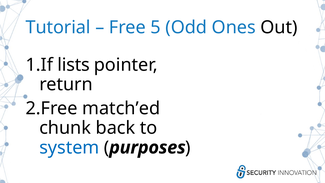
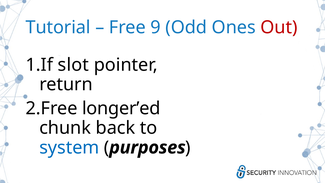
5: 5 -> 9
Out colour: black -> red
lists: lists -> slot
match’ed: match’ed -> longer’ed
